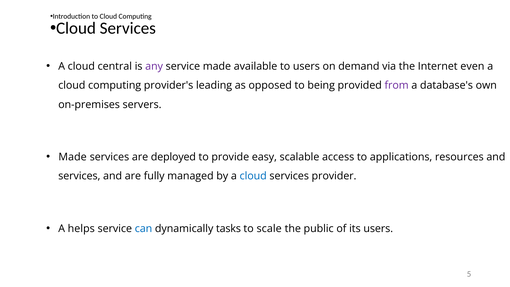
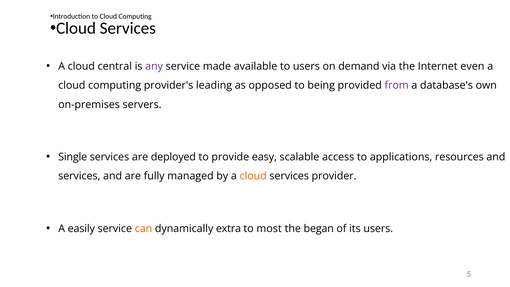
Made at (73, 157): Made -> Single
cloud at (253, 176) colour: blue -> orange
helps: helps -> easily
can colour: blue -> orange
tasks: tasks -> extra
scale: scale -> most
public: public -> began
